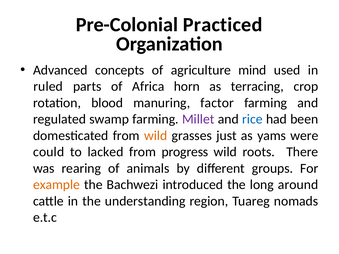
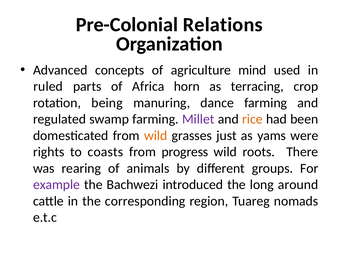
Practiced: Practiced -> Relations
blood: blood -> being
factor: factor -> dance
rice colour: blue -> orange
could: could -> rights
lacked: lacked -> coasts
example colour: orange -> purple
understanding: understanding -> corresponding
